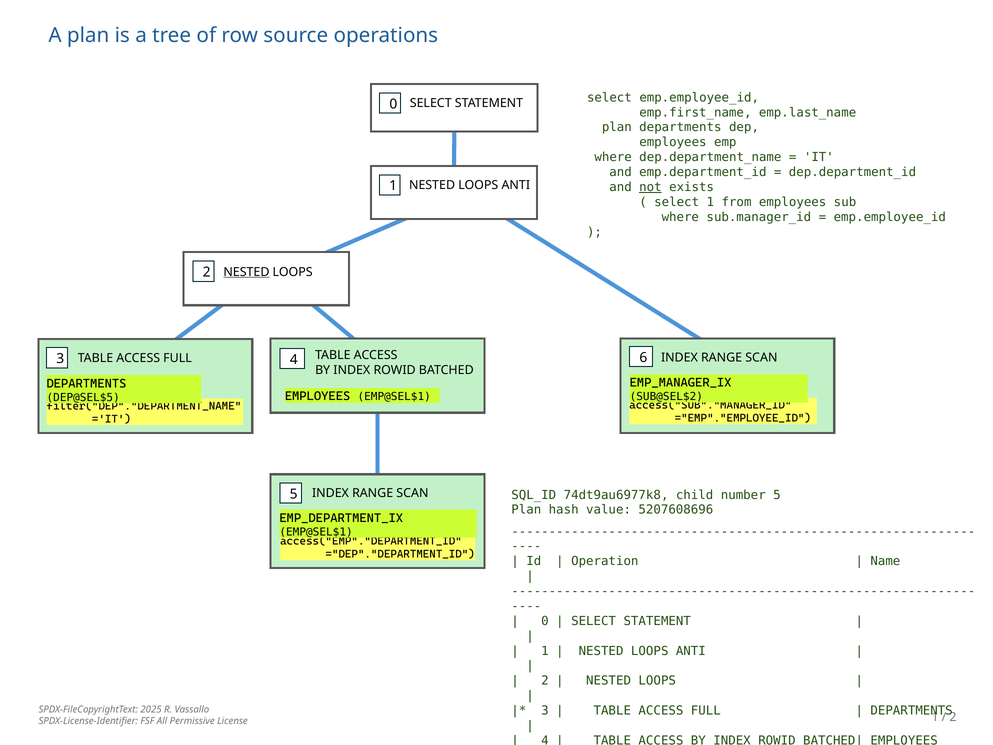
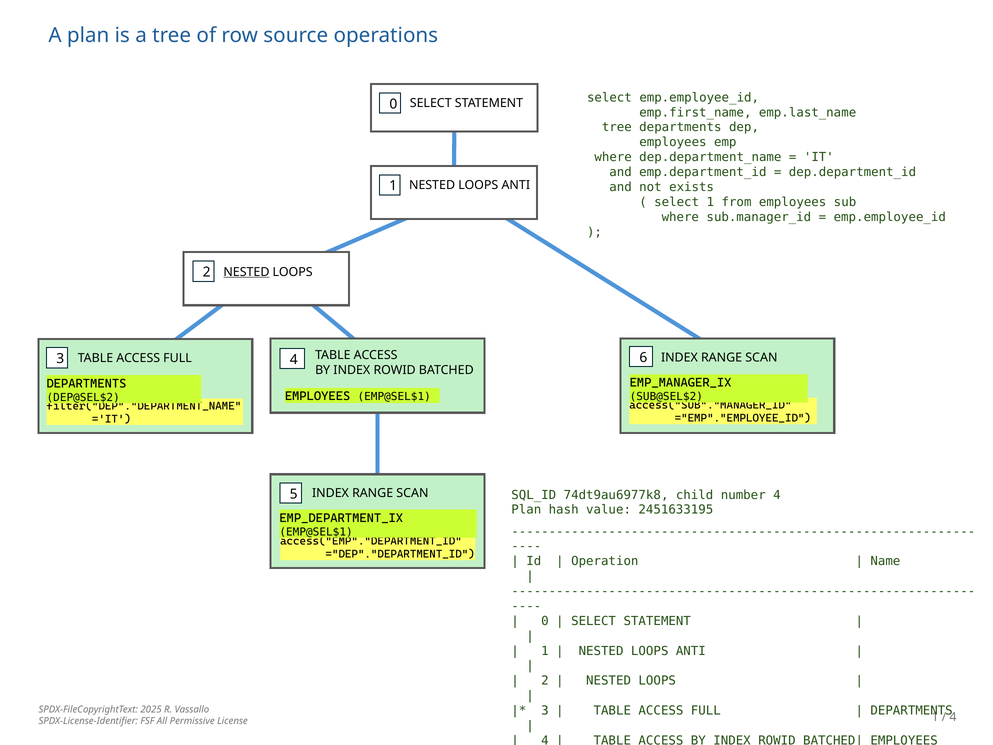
plan at (617, 127): plan -> tree
not underline: present -> none
DEP@SEL$5: DEP@SEL$5 -> DEP@SEL$2
number 5: 5 -> 4
5207608696: 5207608696 -> 2451633195
2 at (953, 717): 2 -> 4
